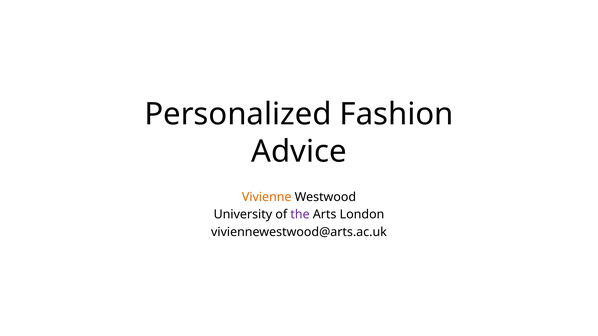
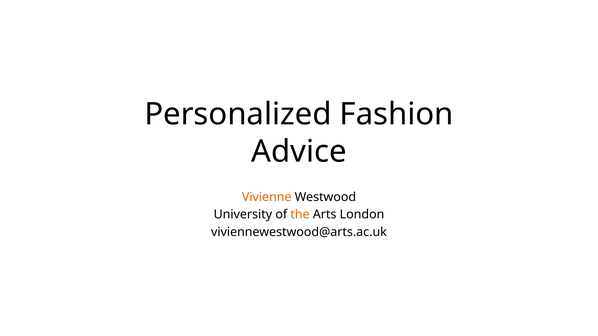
the colour: purple -> orange
